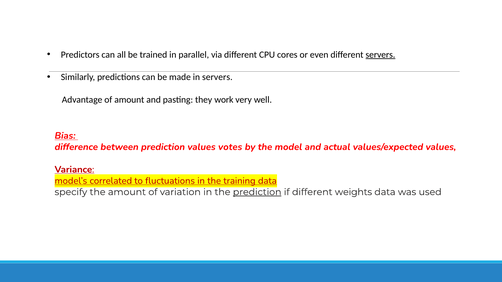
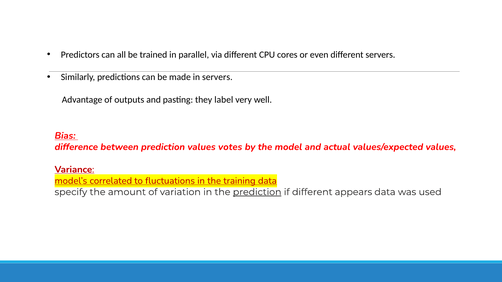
servers at (380, 55) underline: present -> none
of amount: amount -> outputs
work: work -> label
weights: weights -> appears
